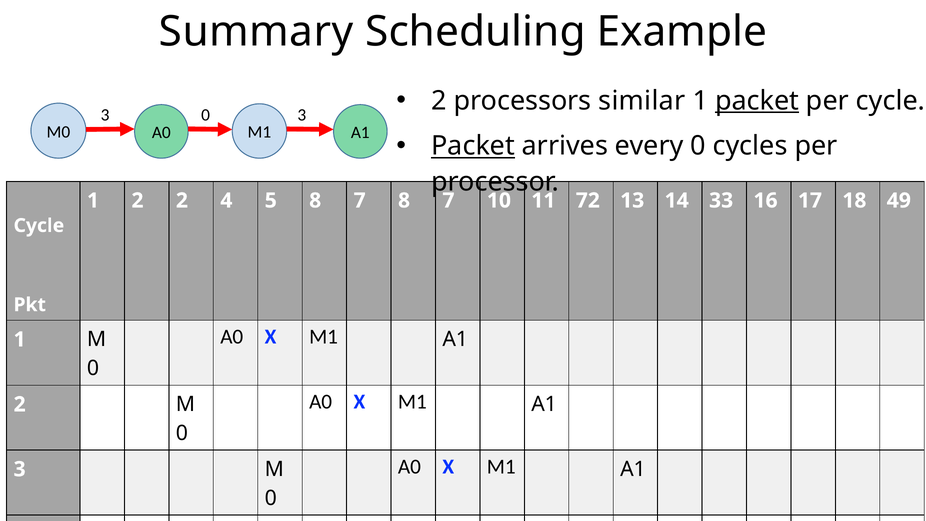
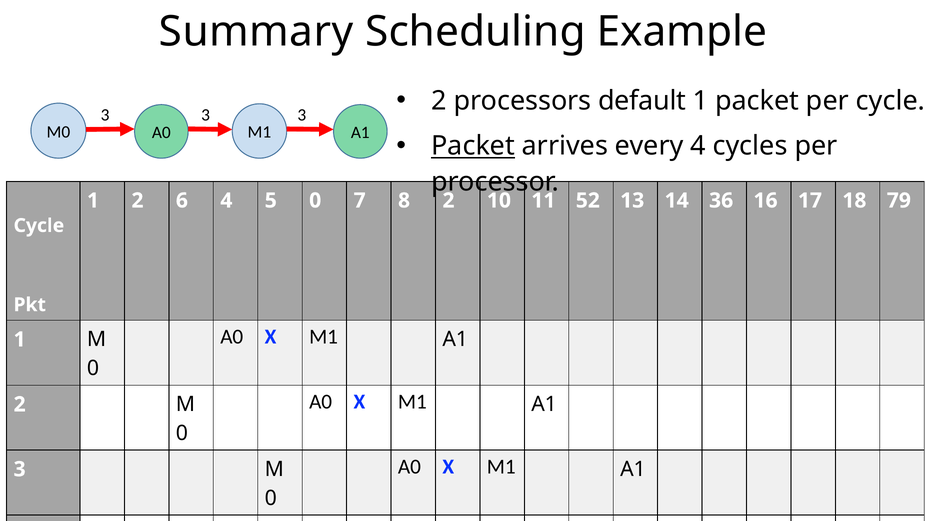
similar: similar -> default
packet at (757, 101) underline: present -> none
0 at (206, 115): 0 -> 3
every 0: 0 -> 4
2 2: 2 -> 6
5 8: 8 -> 0
7 8 7: 7 -> 2
72: 72 -> 52
33: 33 -> 36
49: 49 -> 79
